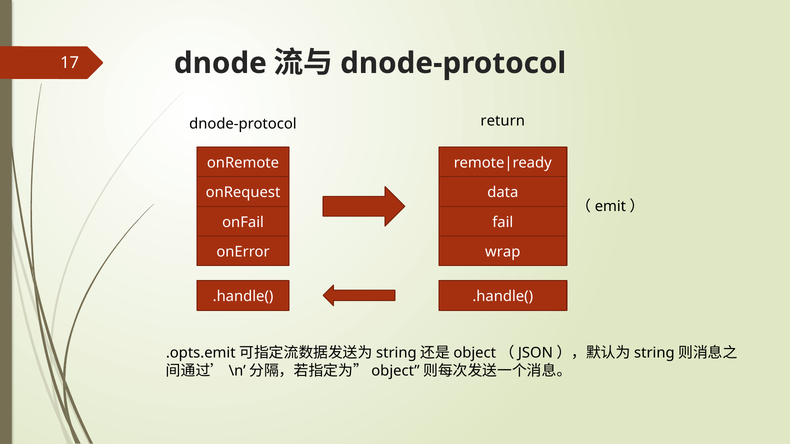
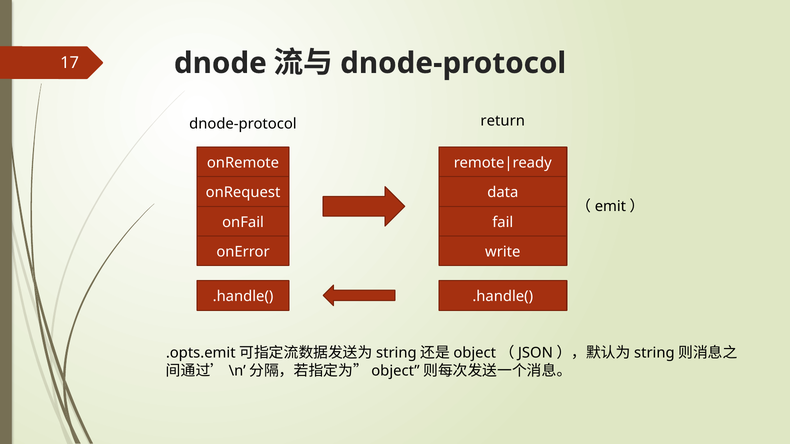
wrap: wrap -> write
